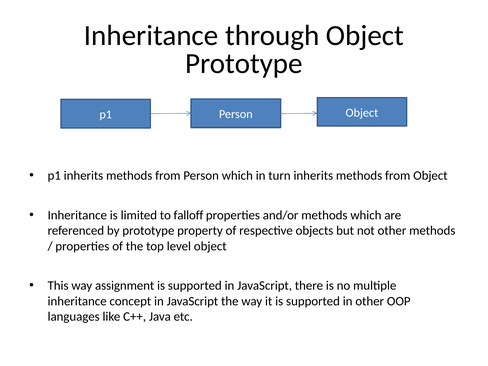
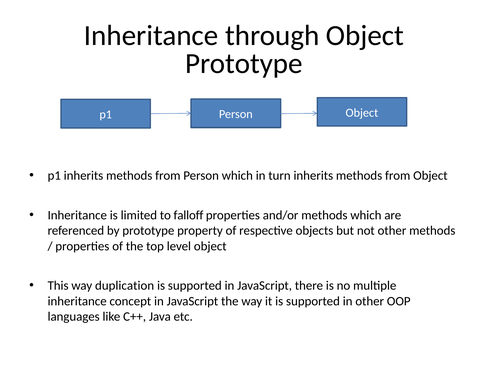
assignment: assignment -> duplication
